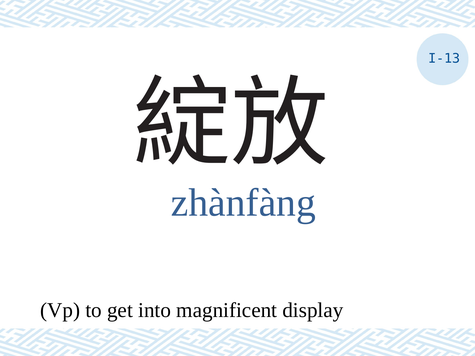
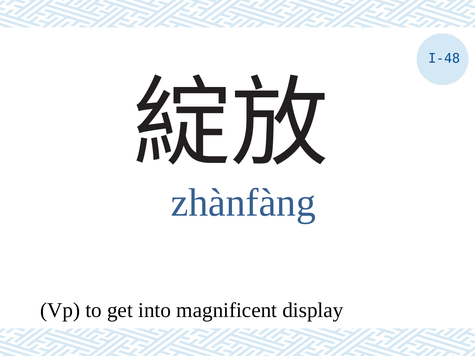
I-13: I-13 -> I-48
